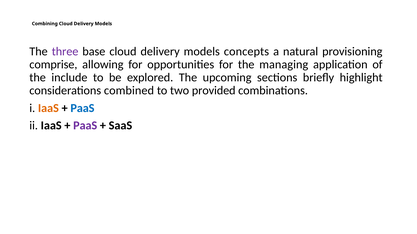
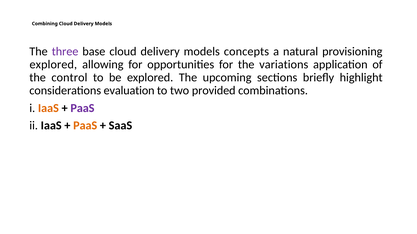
comprise at (53, 65): comprise -> explored
managing: managing -> variations
include: include -> control
combined: combined -> evaluation
PaaS at (82, 108) colour: blue -> purple
PaaS at (85, 126) colour: purple -> orange
